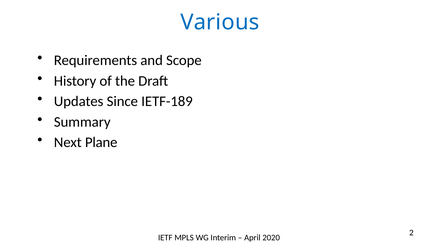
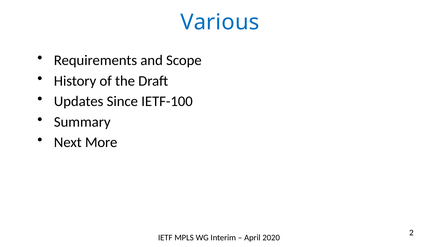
IETF-189: IETF-189 -> IETF-100
Plane: Plane -> More
